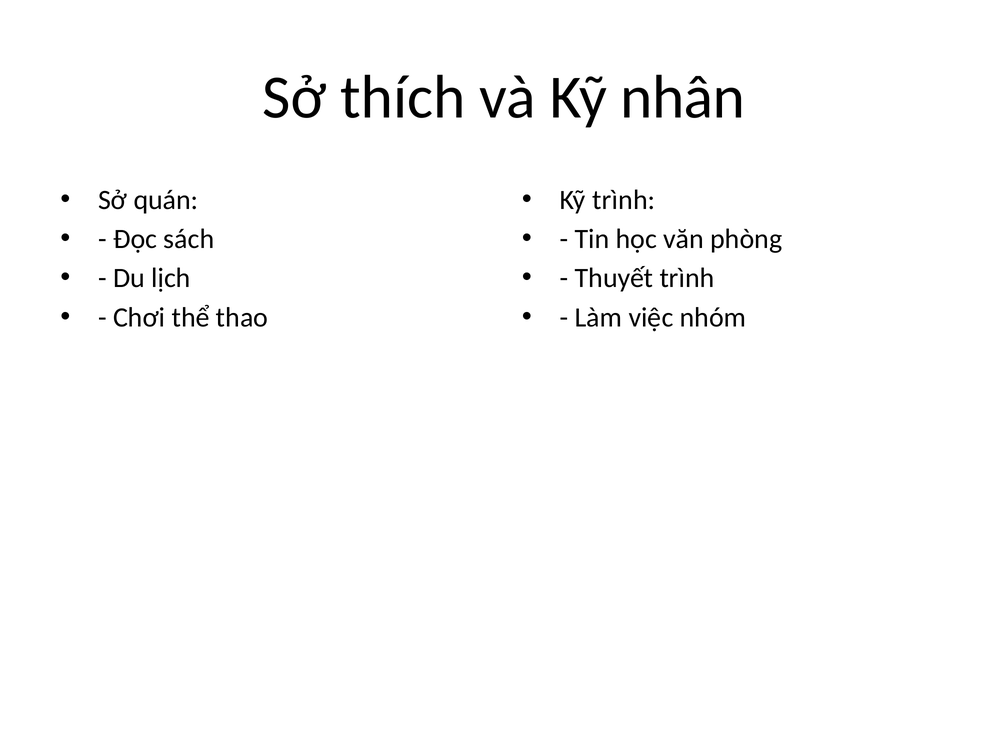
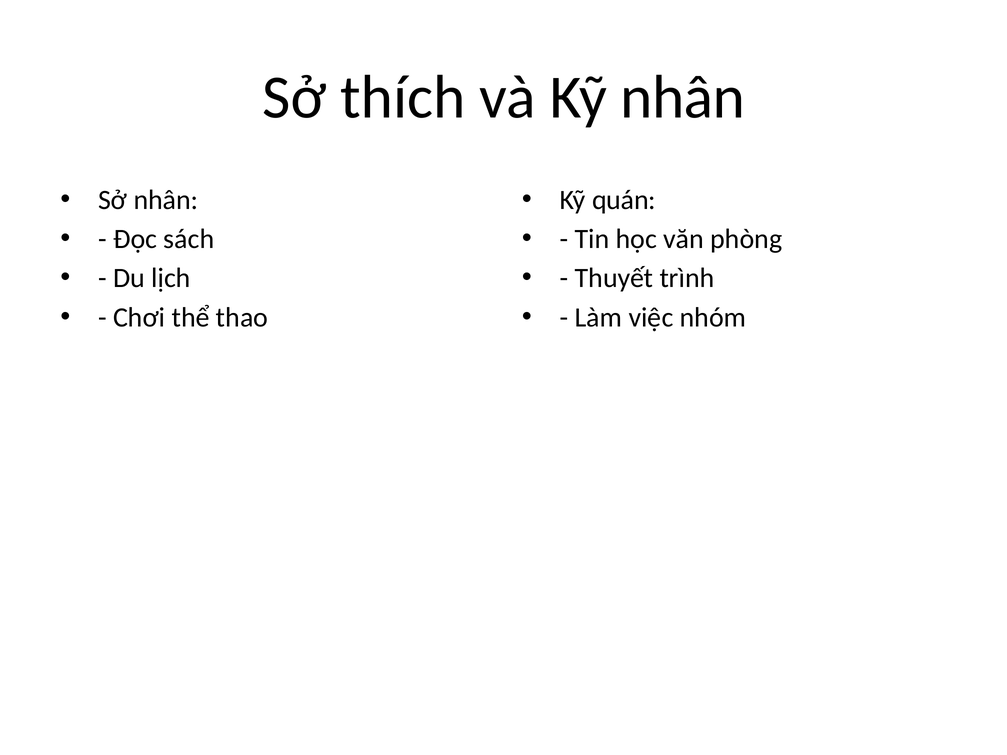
Sở quán: quán -> nhân
Kỹ trình: trình -> quán
